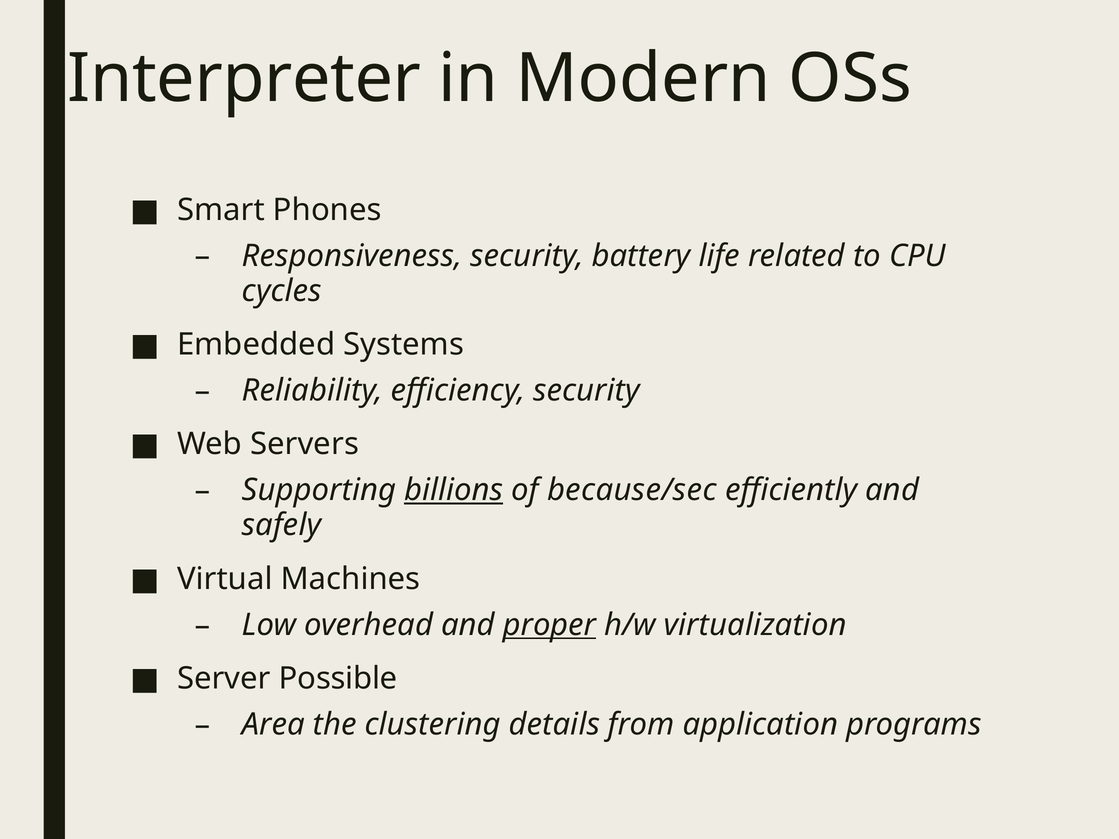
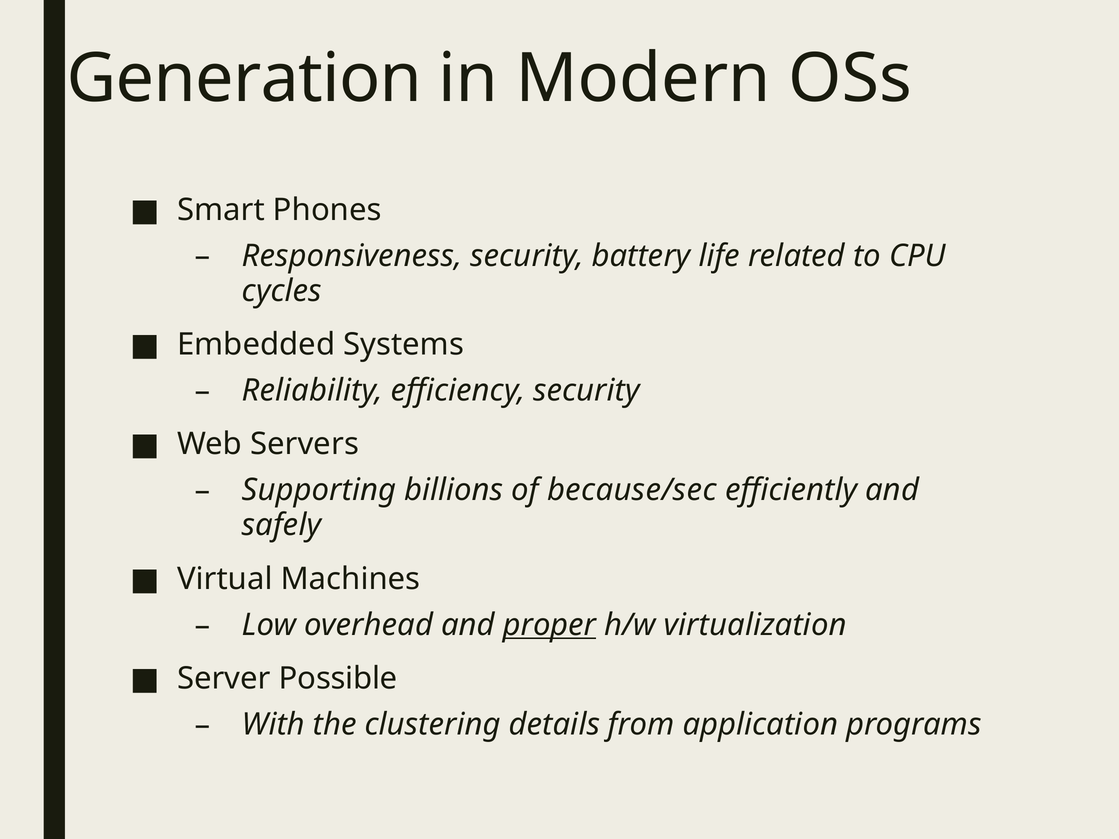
Interpreter: Interpreter -> Generation
billions underline: present -> none
Area: Area -> With
